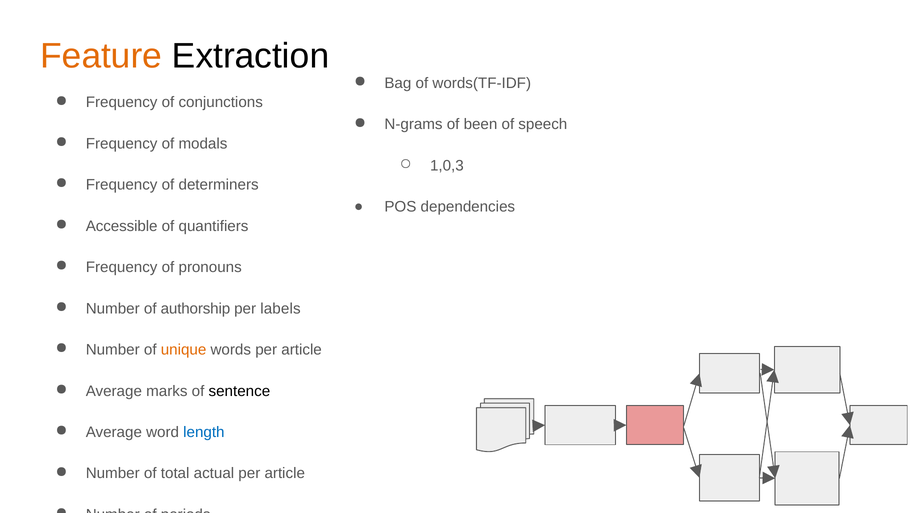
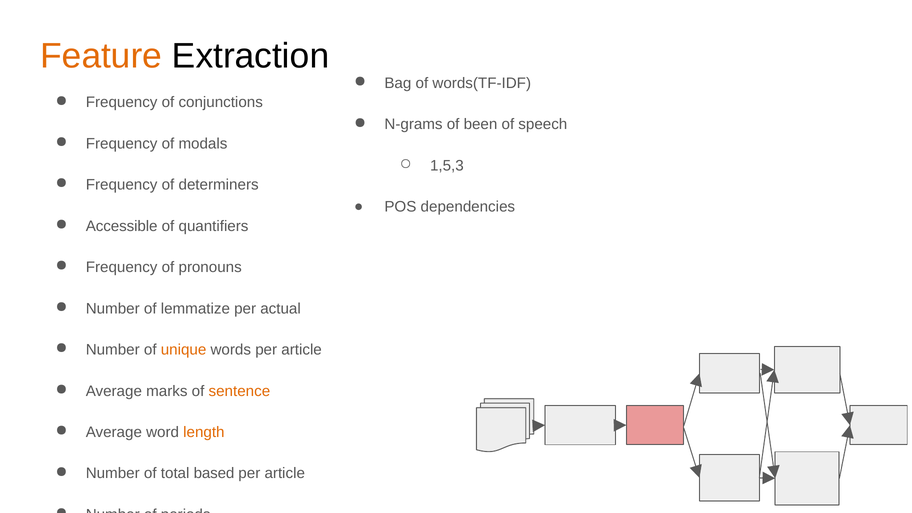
1,0,3: 1,0,3 -> 1,5,3
authorship: authorship -> lemmatize
labels: labels -> actual
sentence colour: black -> orange
length colour: blue -> orange
actual: actual -> based
